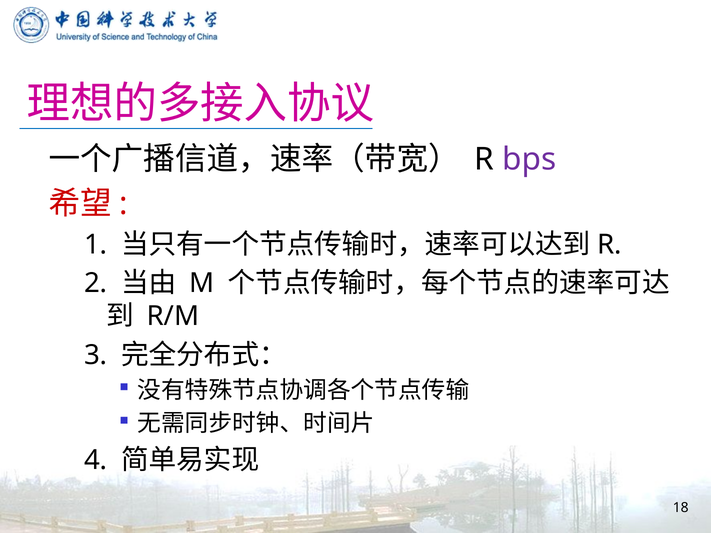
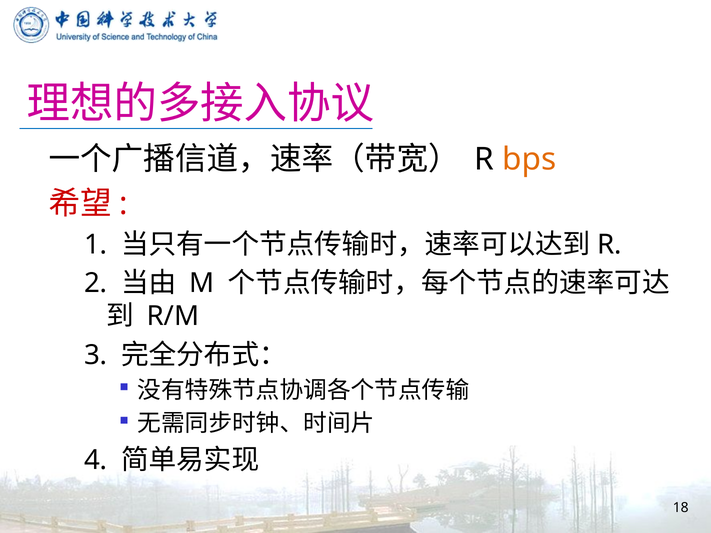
bps colour: purple -> orange
